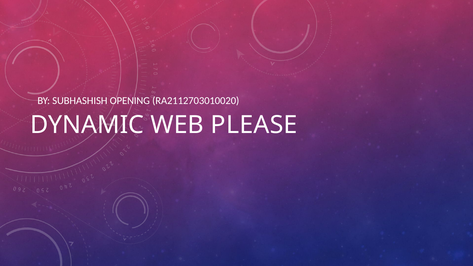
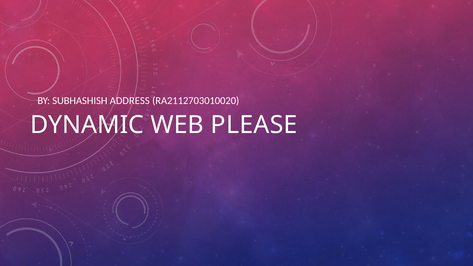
OPENING: OPENING -> ADDRESS
